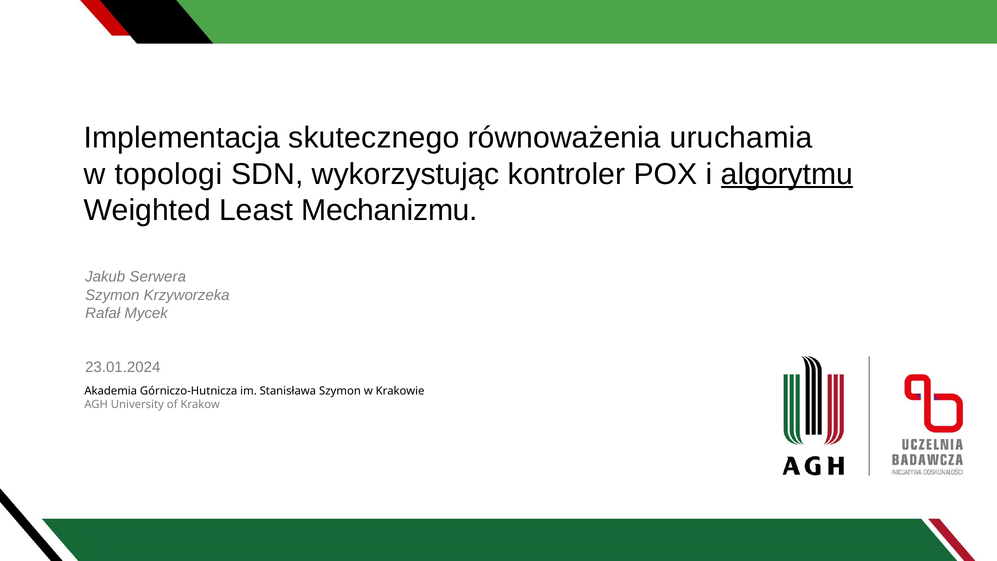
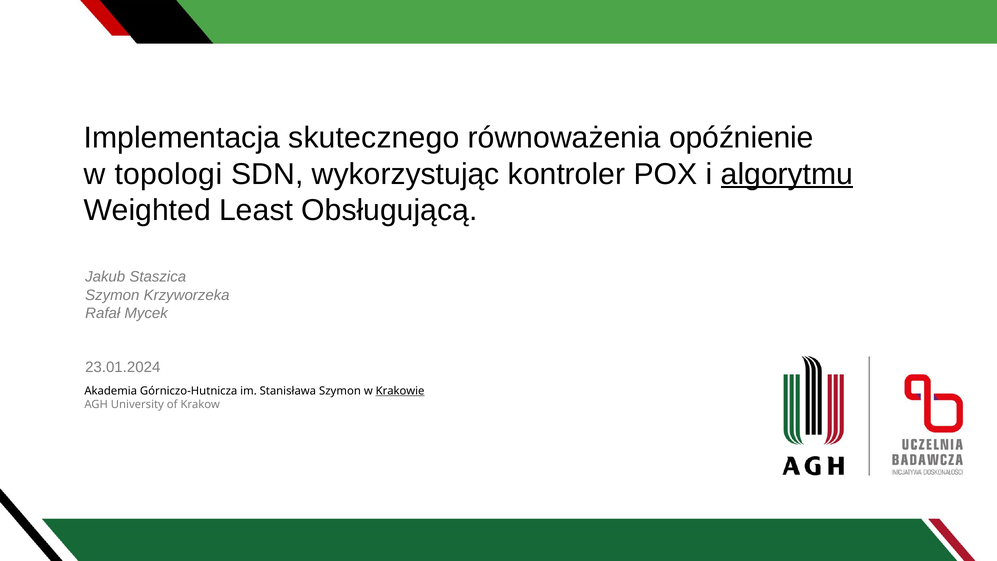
uruchamia: uruchamia -> opóźnienie
Mechanizmu: Mechanizmu -> Obsługującą
Serwera: Serwera -> Staszica
Krakowie underline: none -> present
